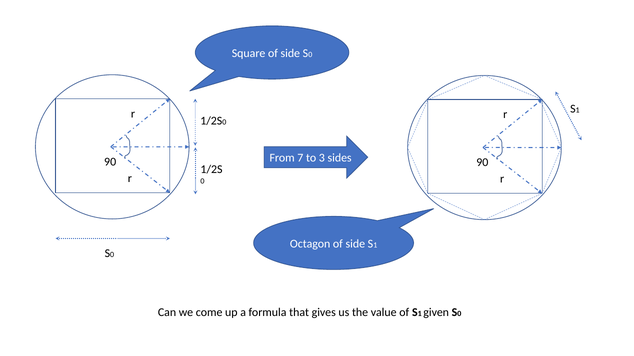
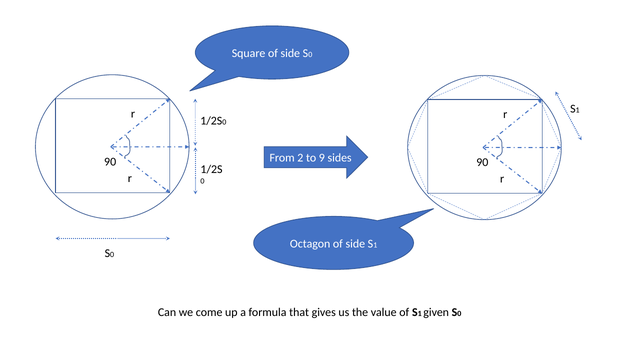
7: 7 -> 2
3: 3 -> 9
